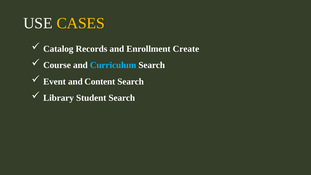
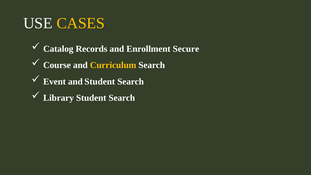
Create: Create -> Secure
Curriculum colour: light blue -> yellow
and Content: Content -> Student
